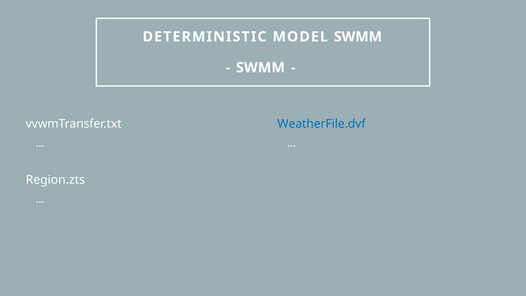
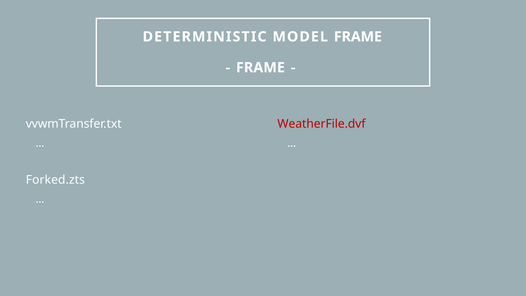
MODEL SWMM: SWMM -> FRAME
SWMM at (260, 68): SWMM -> FRAME
WeatherFile.dvf colour: blue -> red
Region.zts: Region.zts -> Forked.zts
